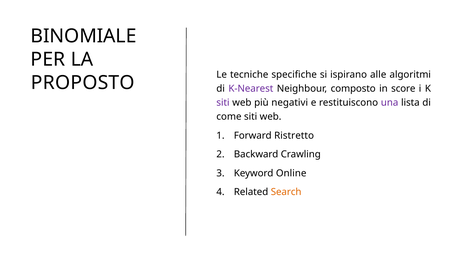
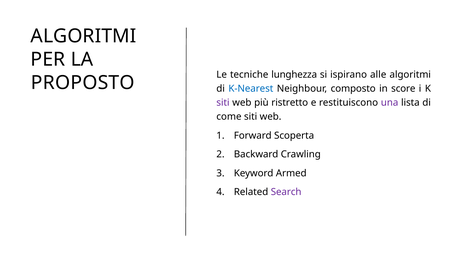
BINOMIALE at (84, 36): BINOMIALE -> ALGORITMI
specifiche: specifiche -> lunghezza
K-Nearest colour: purple -> blue
negativi: negativi -> ristretto
Ristretto: Ristretto -> Scoperta
Online: Online -> Armed
Search colour: orange -> purple
